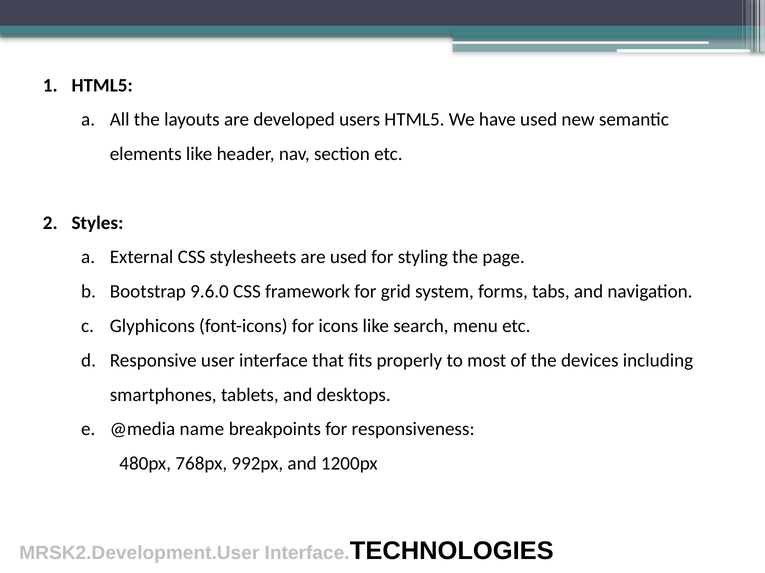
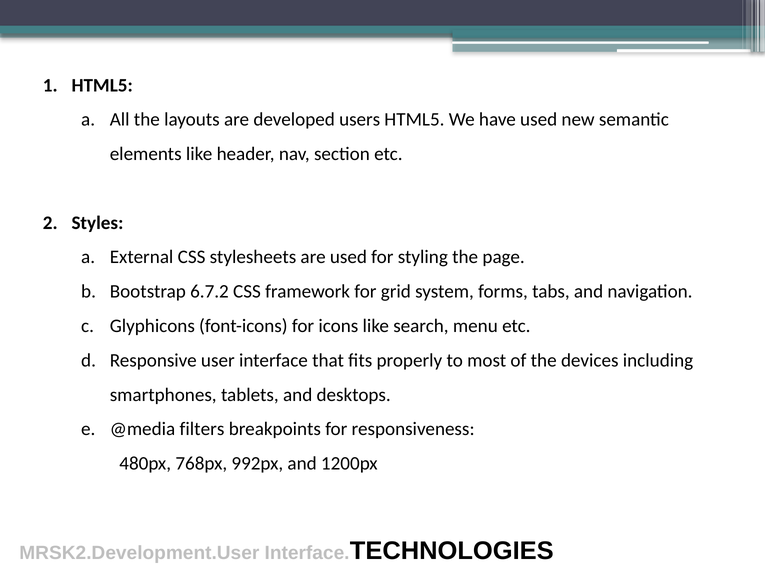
9.6.0: 9.6.0 -> 6.7.2
name: name -> filters
